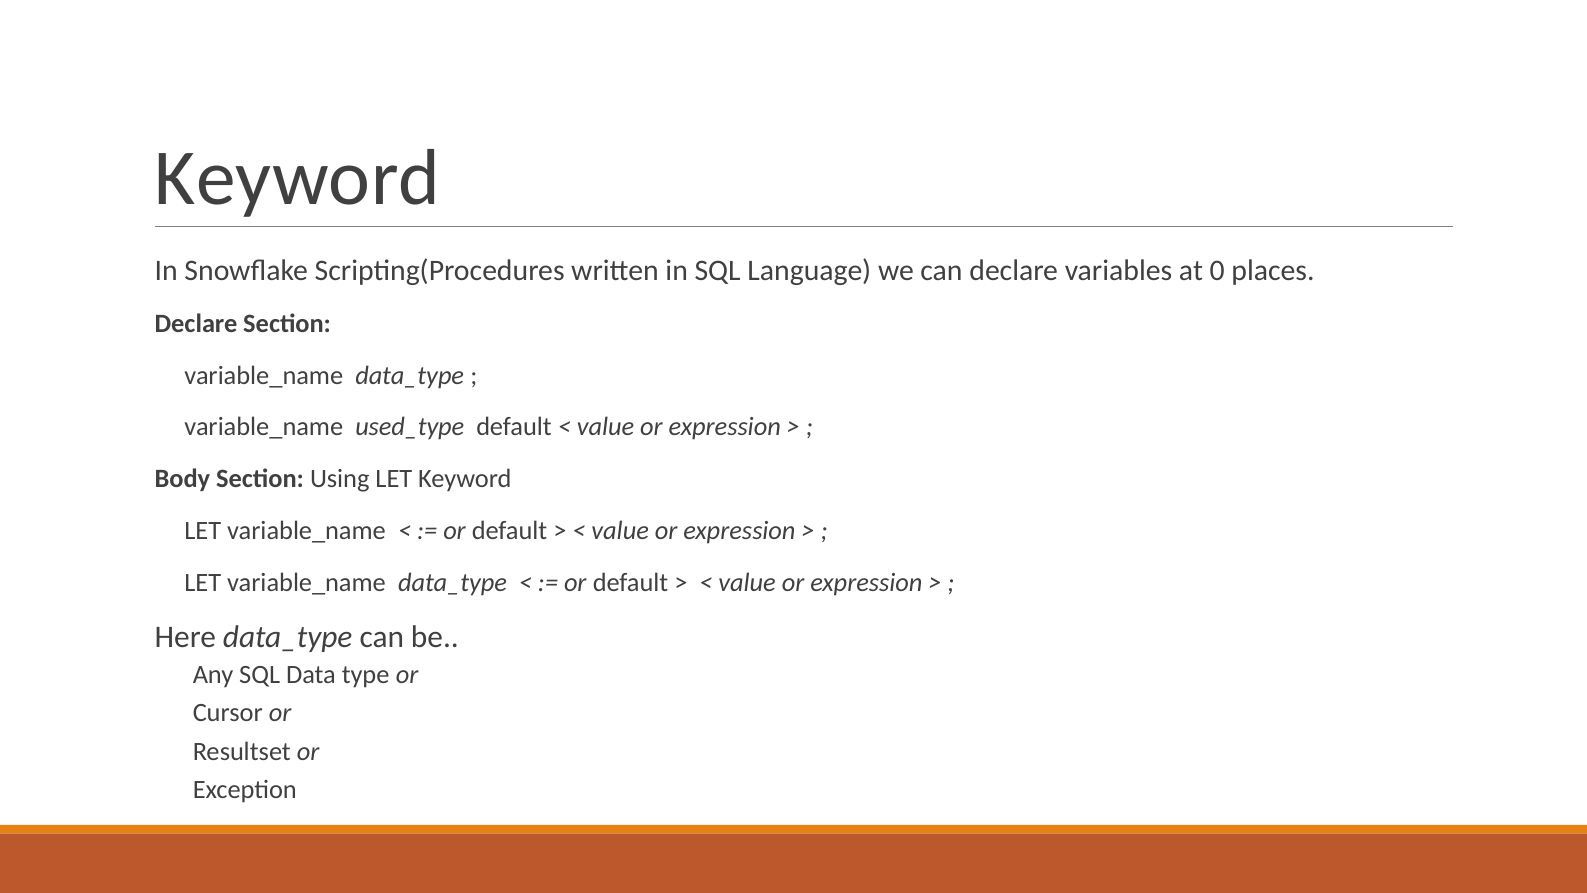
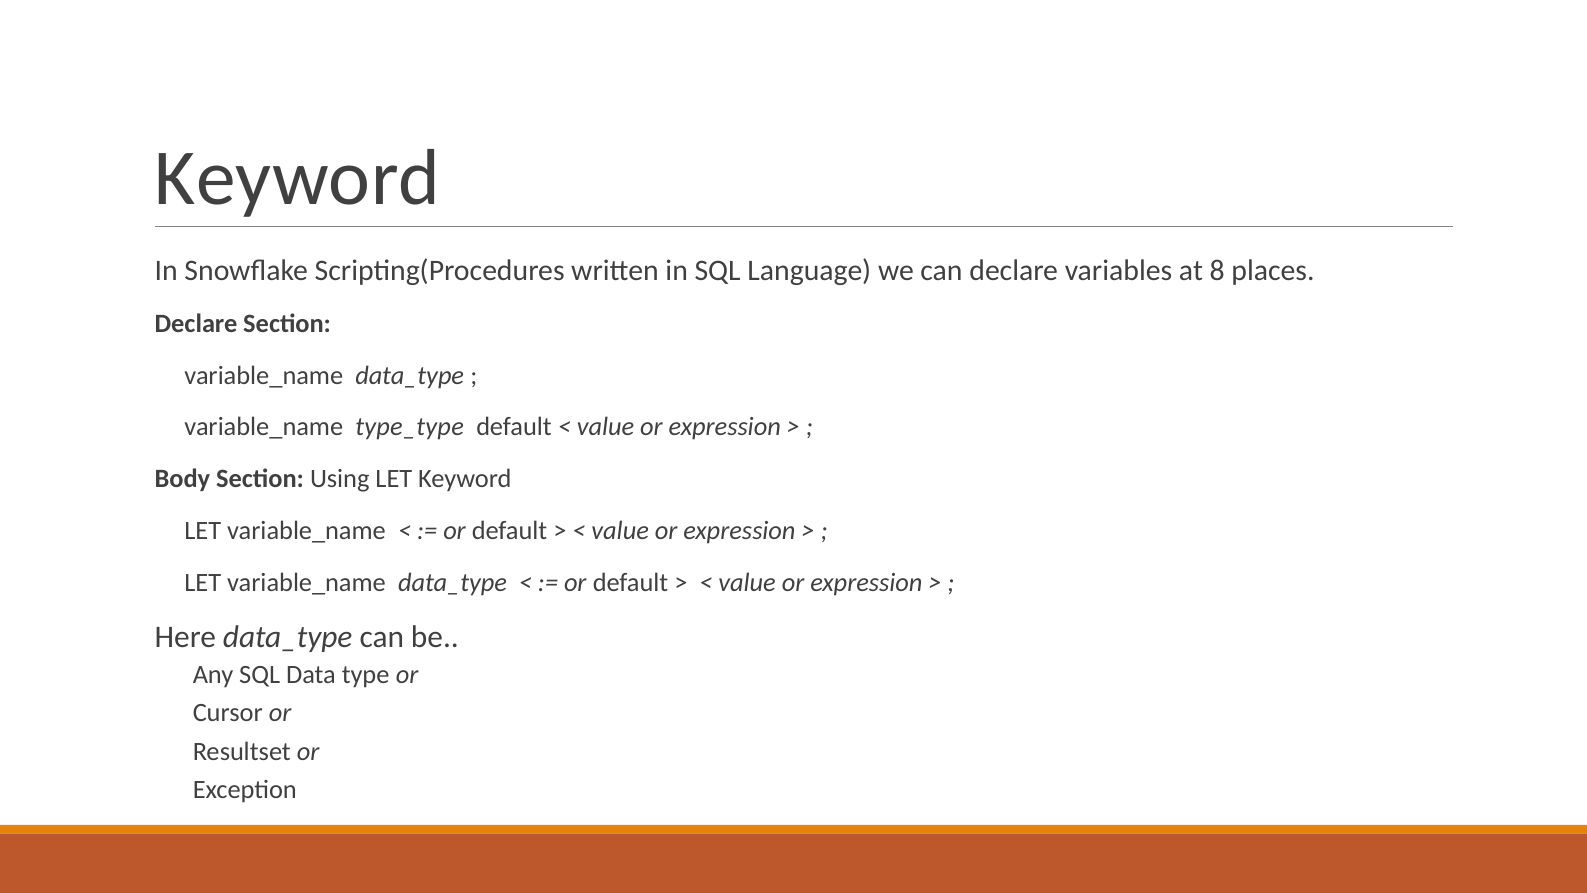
0: 0 -> 8
used_type: used_type -> type_type
